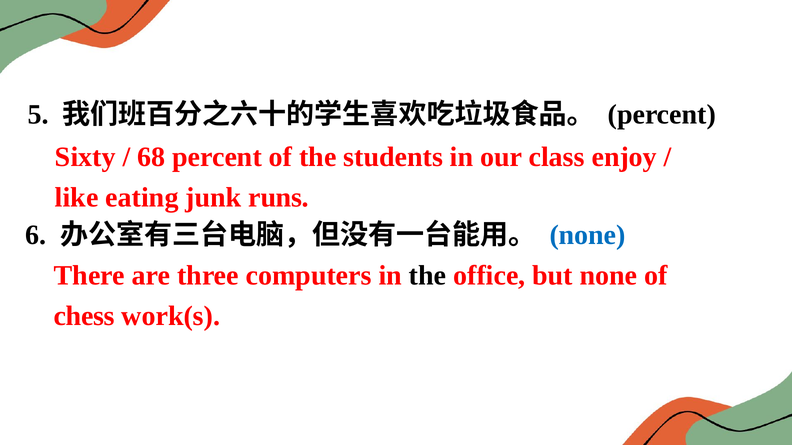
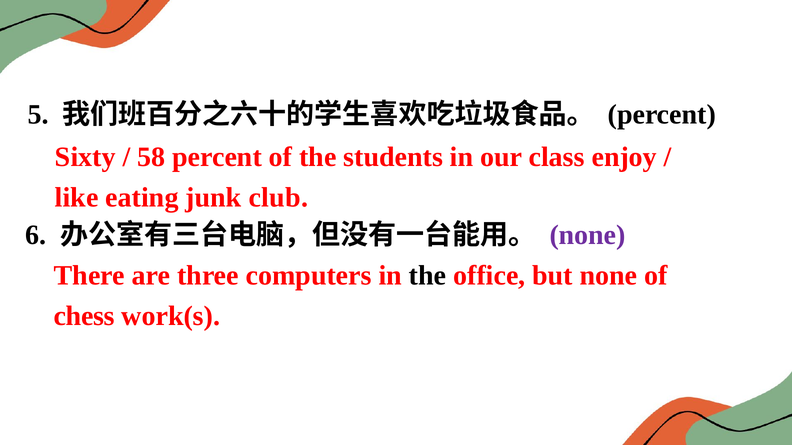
68: 68 -> 58
runs: runs -> club
none at (588, 235) colour: blue -> purple
